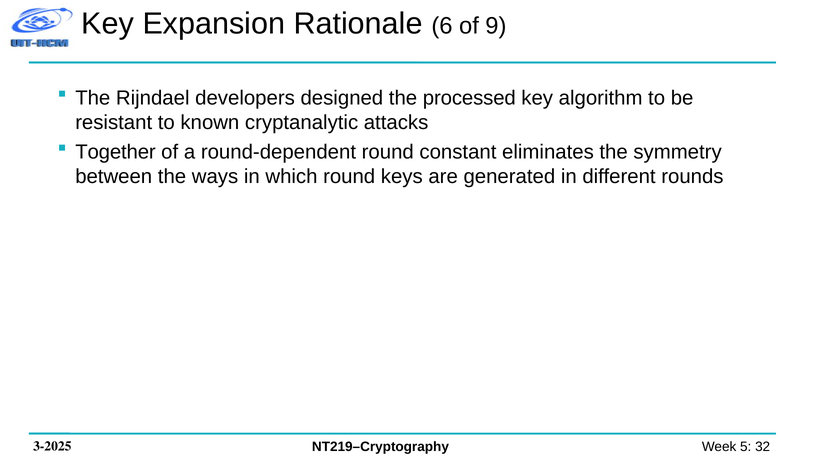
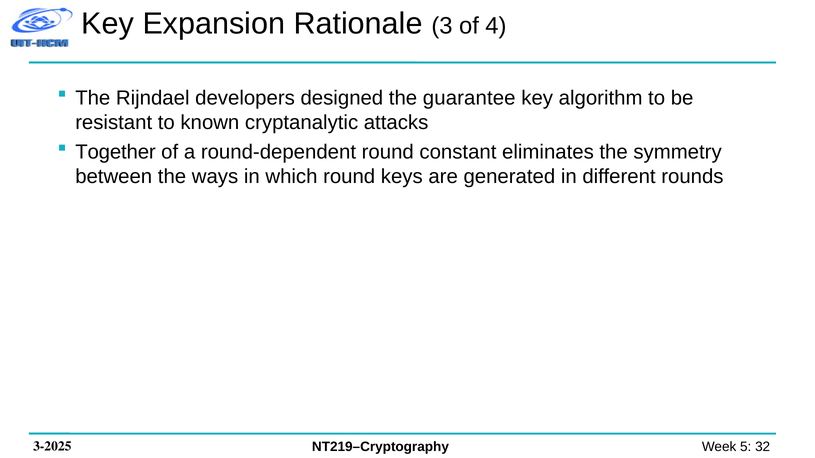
6: 6 -> 3
9: 9 -> 4
processed: processed -> guarantee
